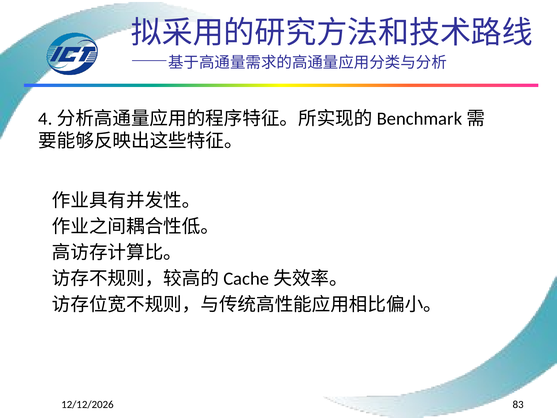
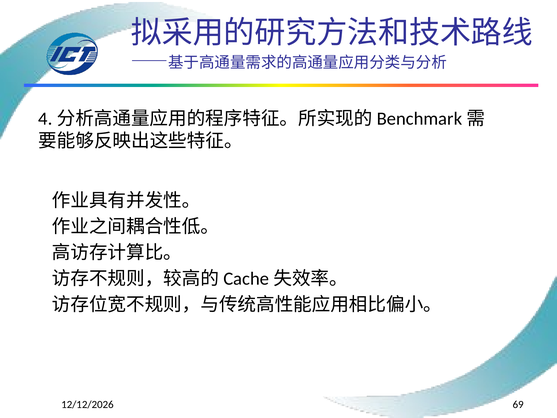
83: 83 -> 69
